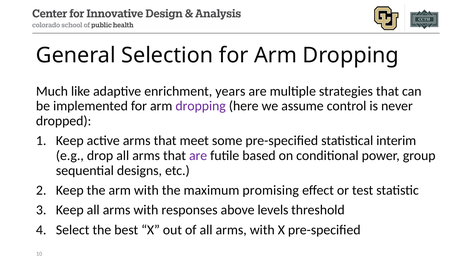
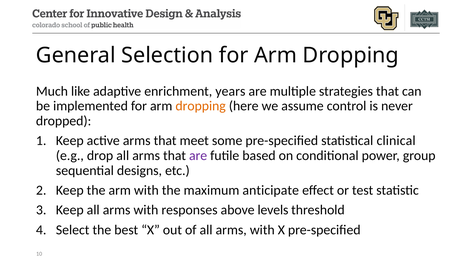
dropping at (201, 106) colour: purple -> orange
interim: interim -> clinical
promising: promising -> anticipate
